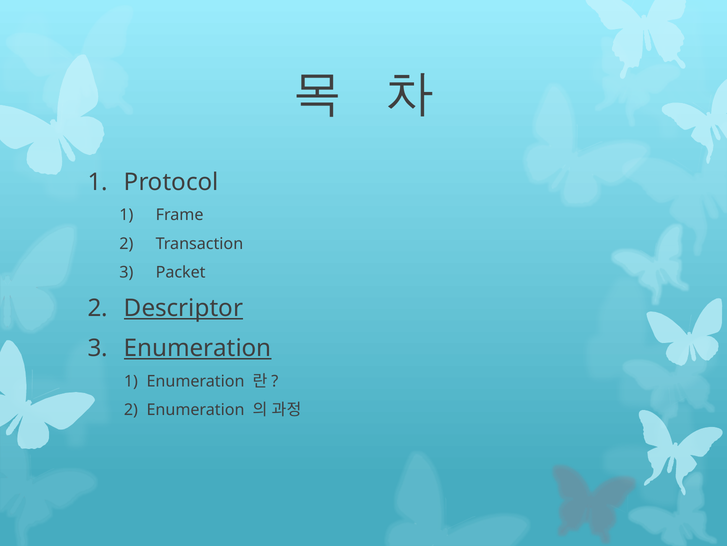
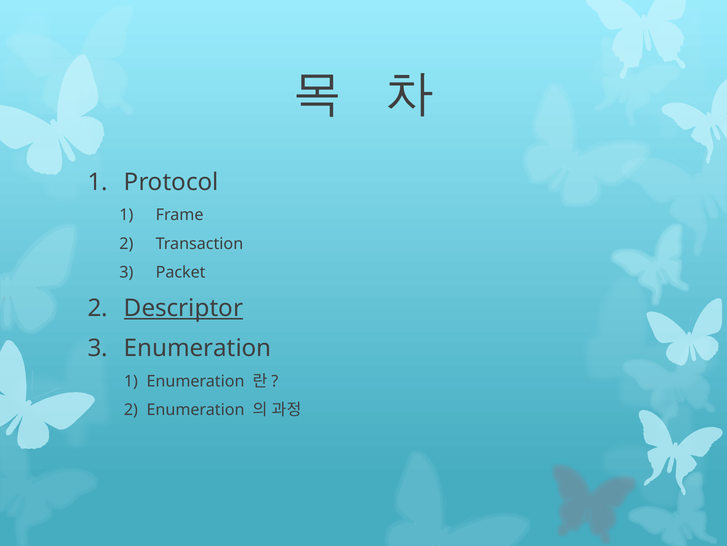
Enumeration at (198, 348) underline: present -> none
